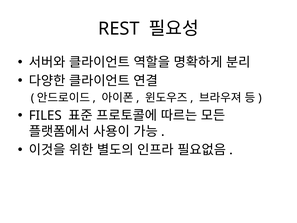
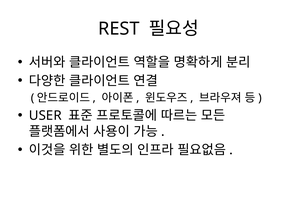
FILES: FILES -> USER
